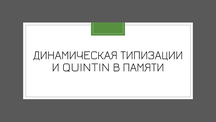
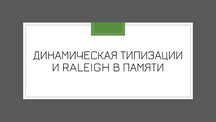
QUINTIN: QUINTIN -> RALEIGH
